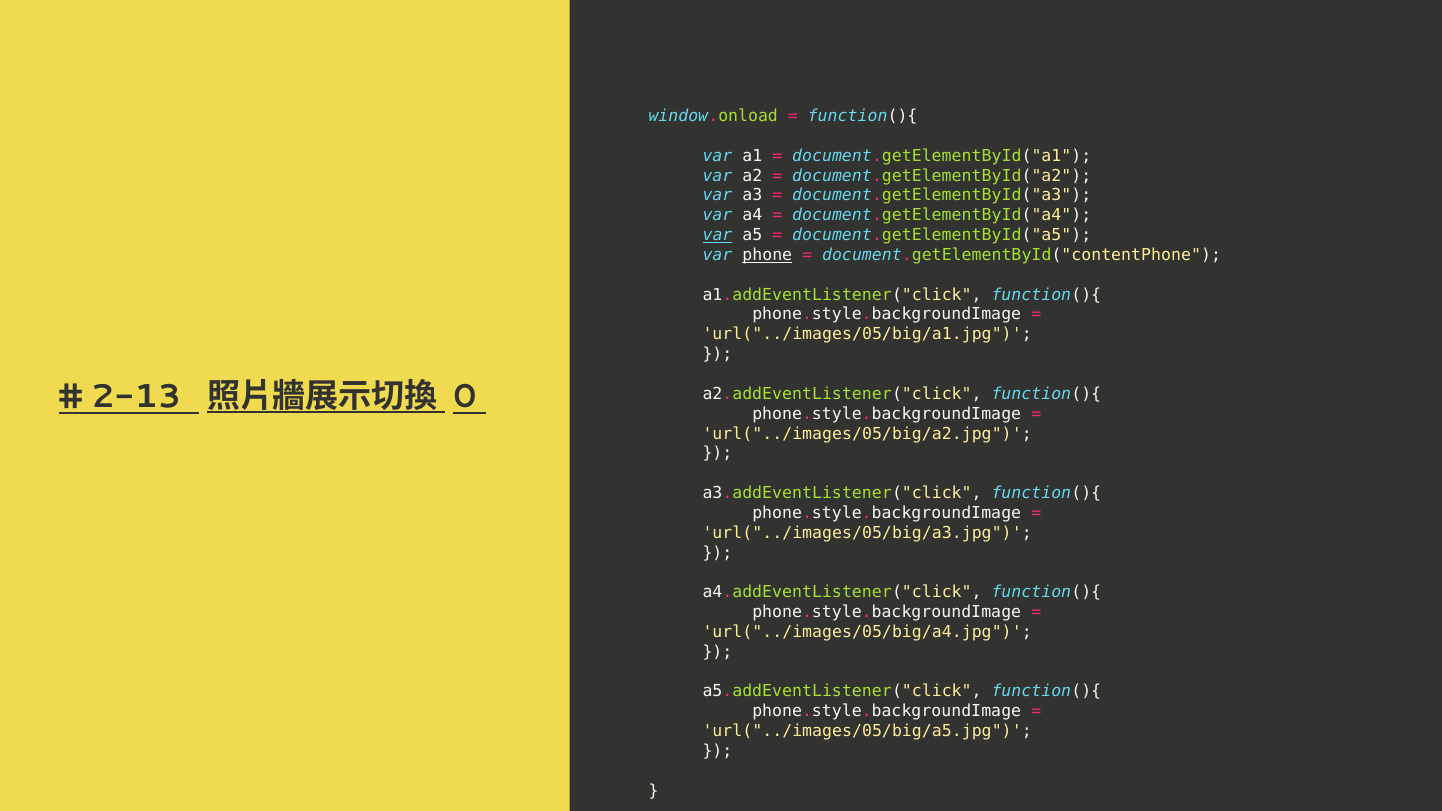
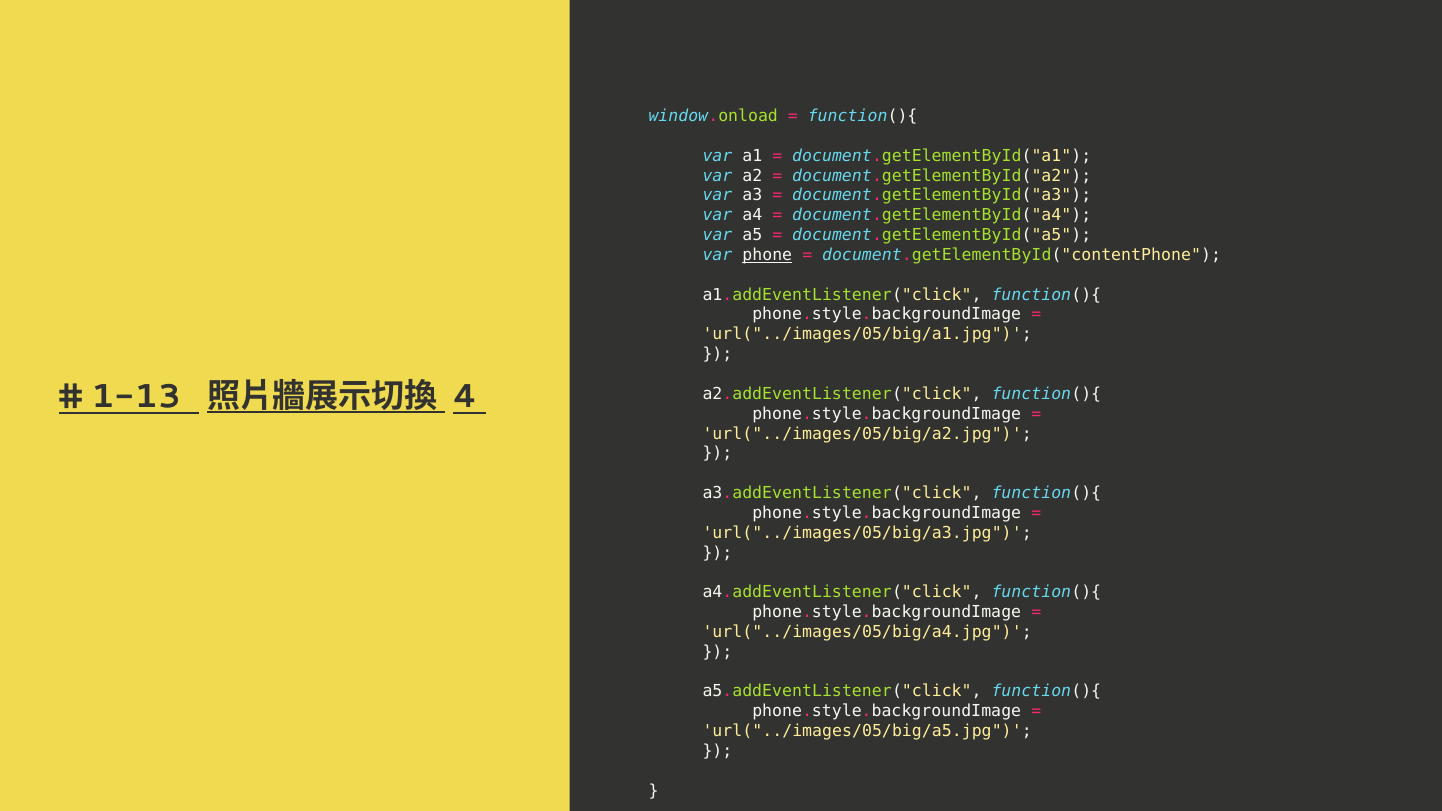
var at (717, 235) underline: present -> none
2-13: 2-13 -> 1-13
0: 0 -> 4
